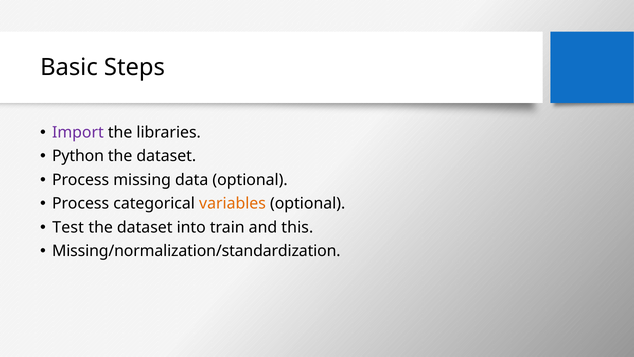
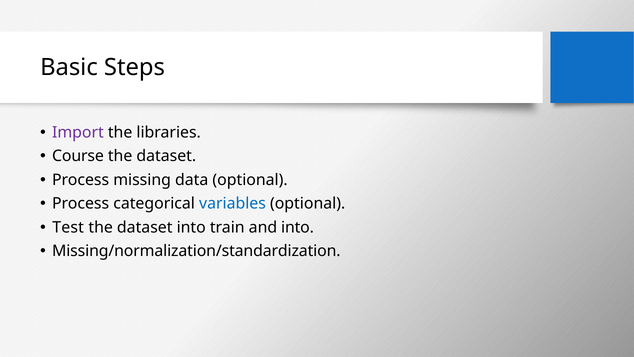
Python: Python -> Course
variables colour: orange -> blue
and this: this -> into
